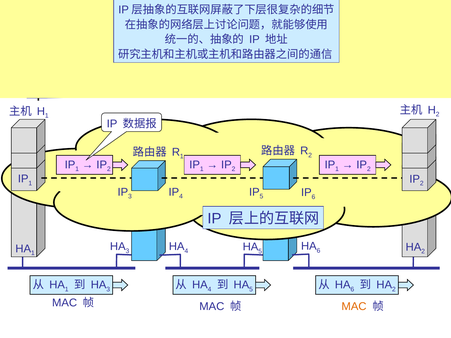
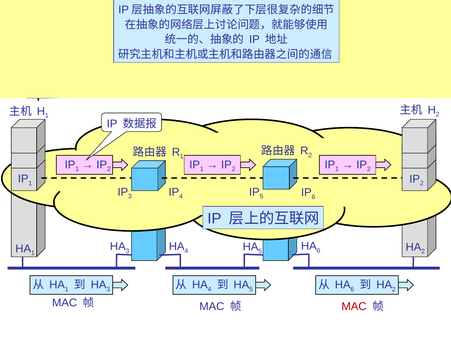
MAC at (354, 307) colour: orange -> red
